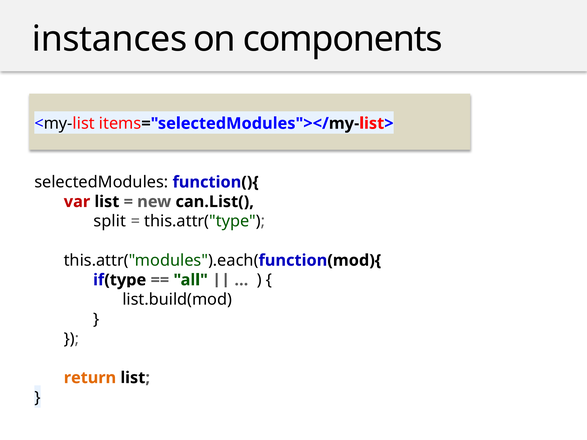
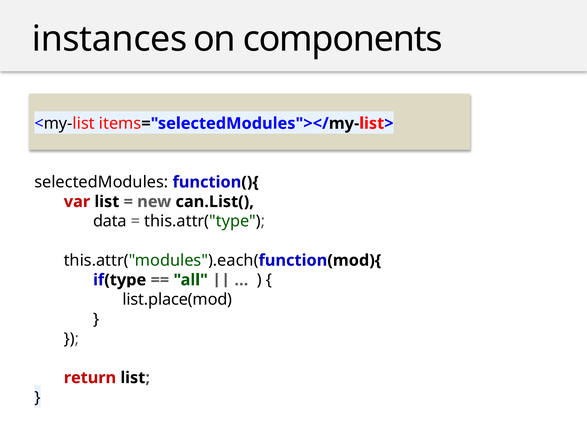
split: split -> data
list.build(mod: list.build(mod -> list.place(mod
return colour: orange -> red
